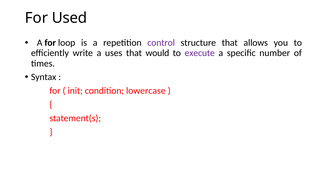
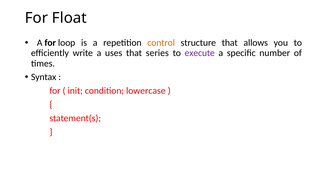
Used: Used -> Float
control colour: purple -> orange
would: would -> series
